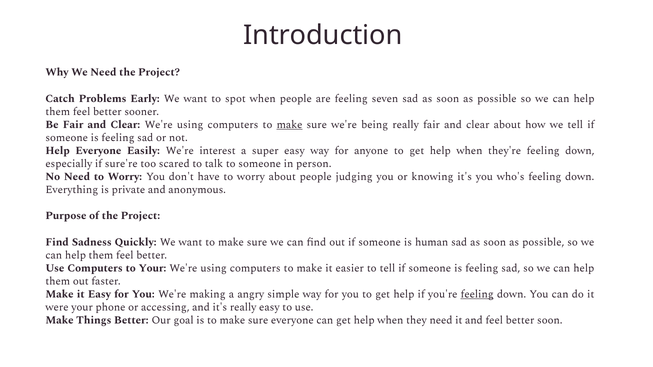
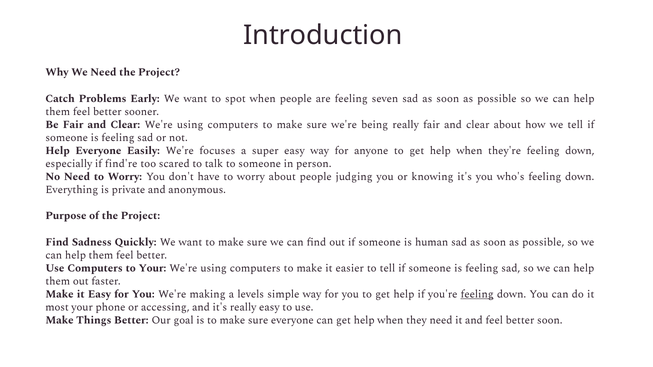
make at (290, 125) underline: present -> none
interest: interest -> focuses
sure're: sure're -> find're
angry: angry -> levels
were: were -> most
